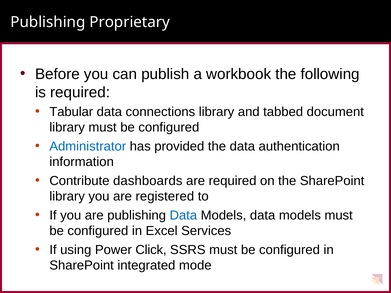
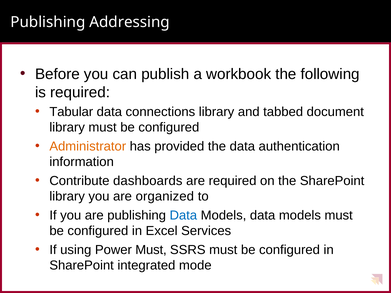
Proprietary: Proprietary -> Addressing
Administrator colour: blue -> orange
registered: registered -> organized
Power Click: Click -> Must
